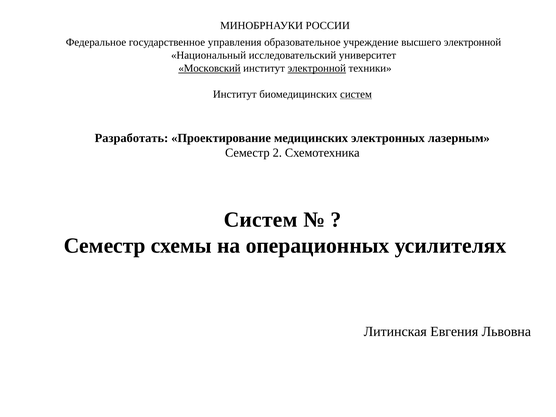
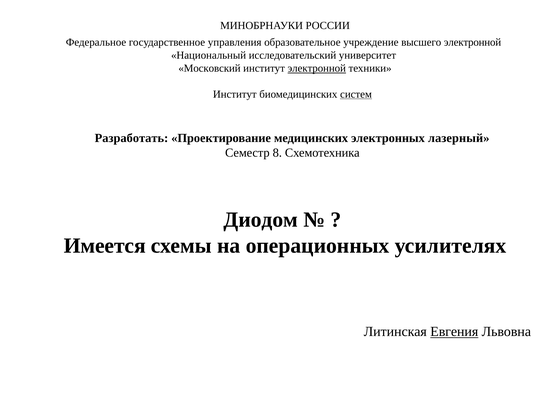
Московский underline: present -> none
лазерным: лазерным -> лазерный
2: 2 -> 8
Систем at (261, 220): Систем -> Диодом
Семестр at (105, 246): Семестр -> Имеется
Евгения underline: none -> present
